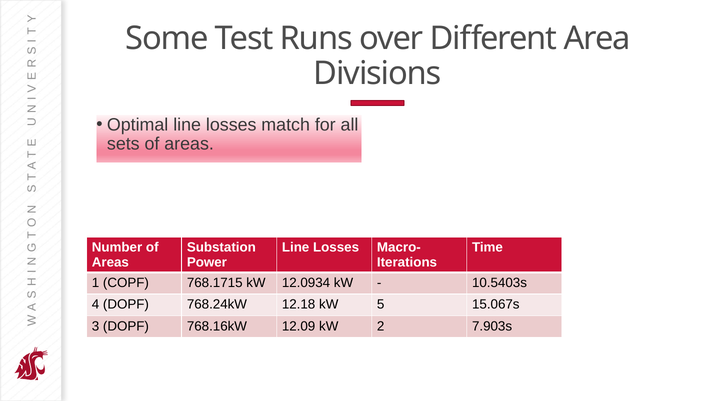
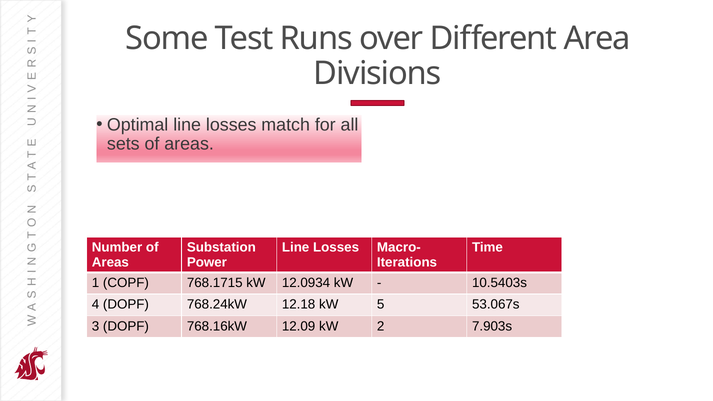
15.067s: 15.067s -> 53.067s
